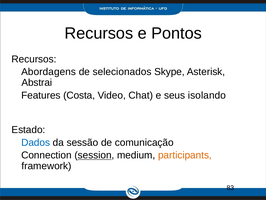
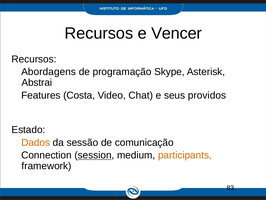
Pontos: Pontos -> Vencer
selecionados: selecionados -> programação
isolando: isolando -> providos
Dados colour: blue -> orange
